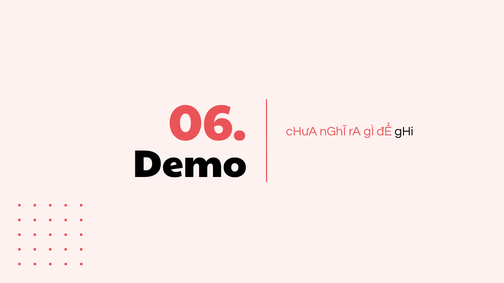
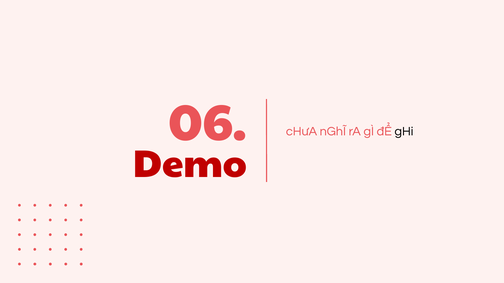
Demo colour: black -> red
